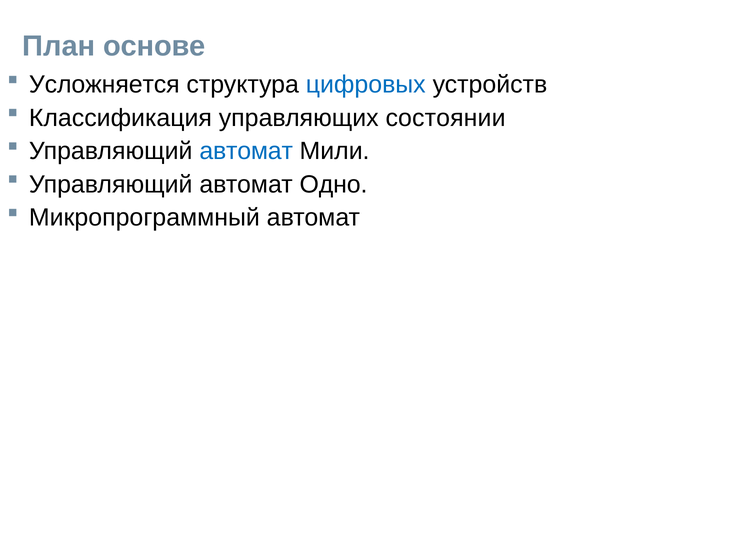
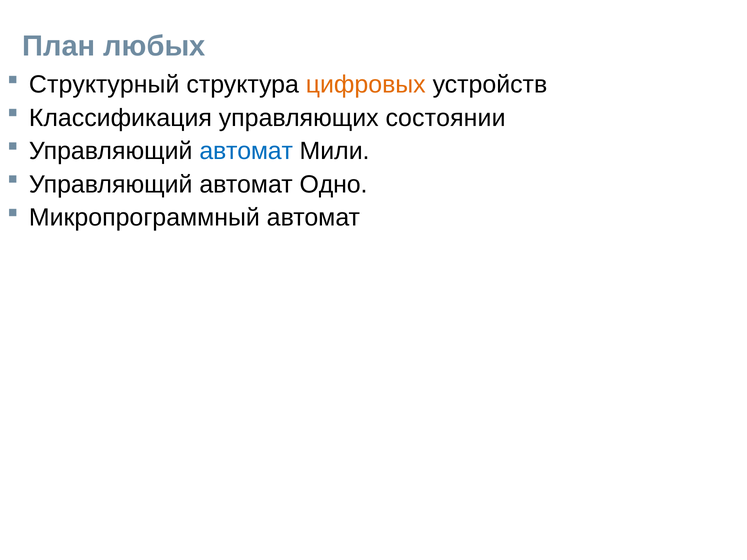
основе: основе -> любых
Усложняется: Усложняется -> Структурный
цифровых colour: blue -> orange
